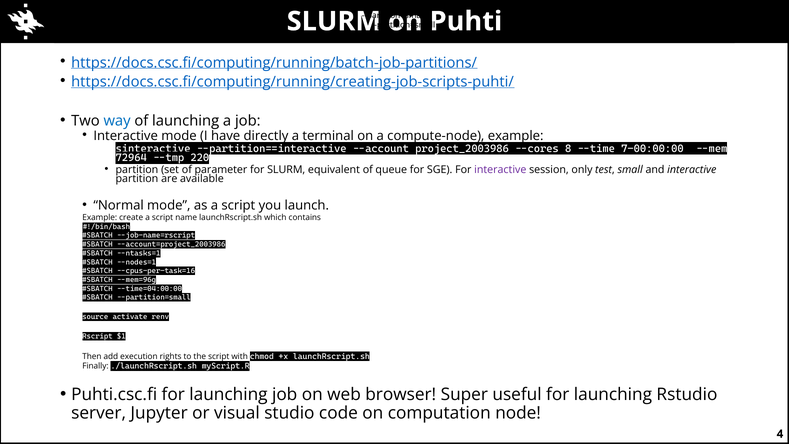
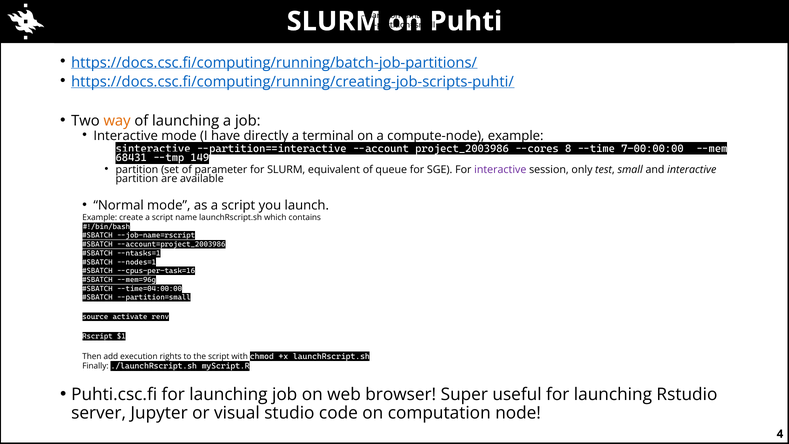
way colour: blue -> orange
72964: 72964 -> 68431
220: 220 -> 149
